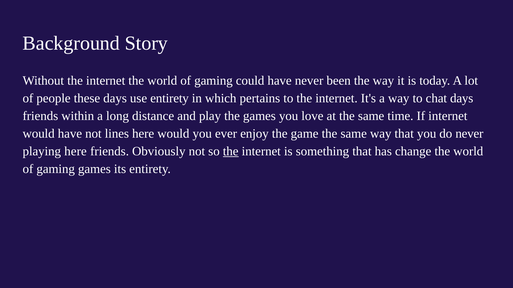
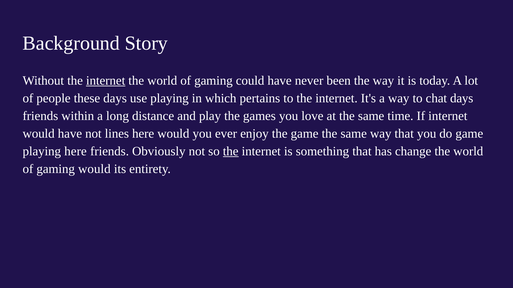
internet at (106, 81) underline: none -> present
use entirety: entirety -> playing
do never: never -> game
gaming games: games -> would
